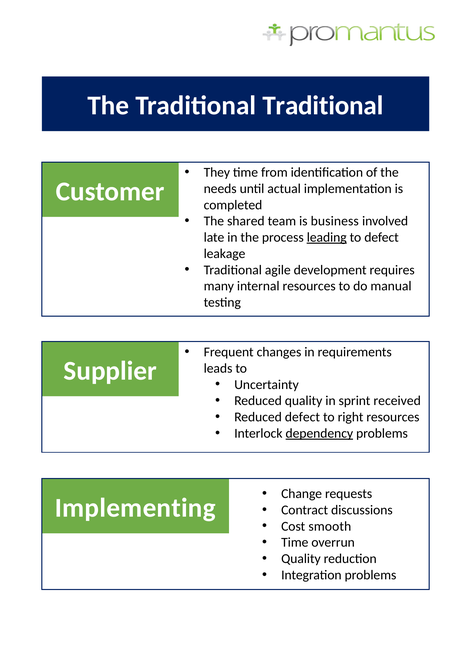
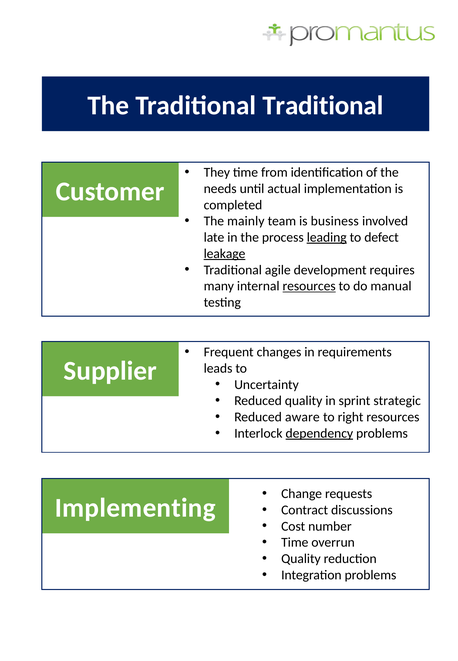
shared: shared -> mainly
leakage underline: none -> present
resources at (309, 286) underline: none -> present
received: received -> strategic
Reduced defect: defect -> aware
smooth: smooth -> number
